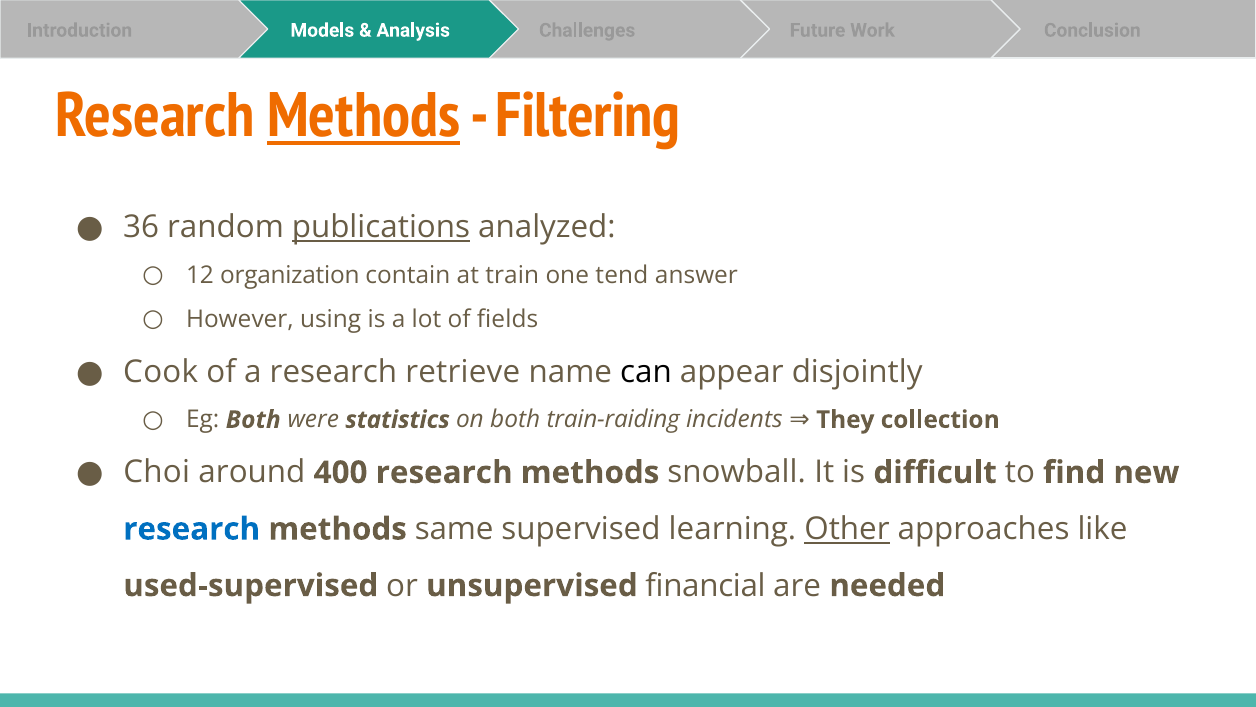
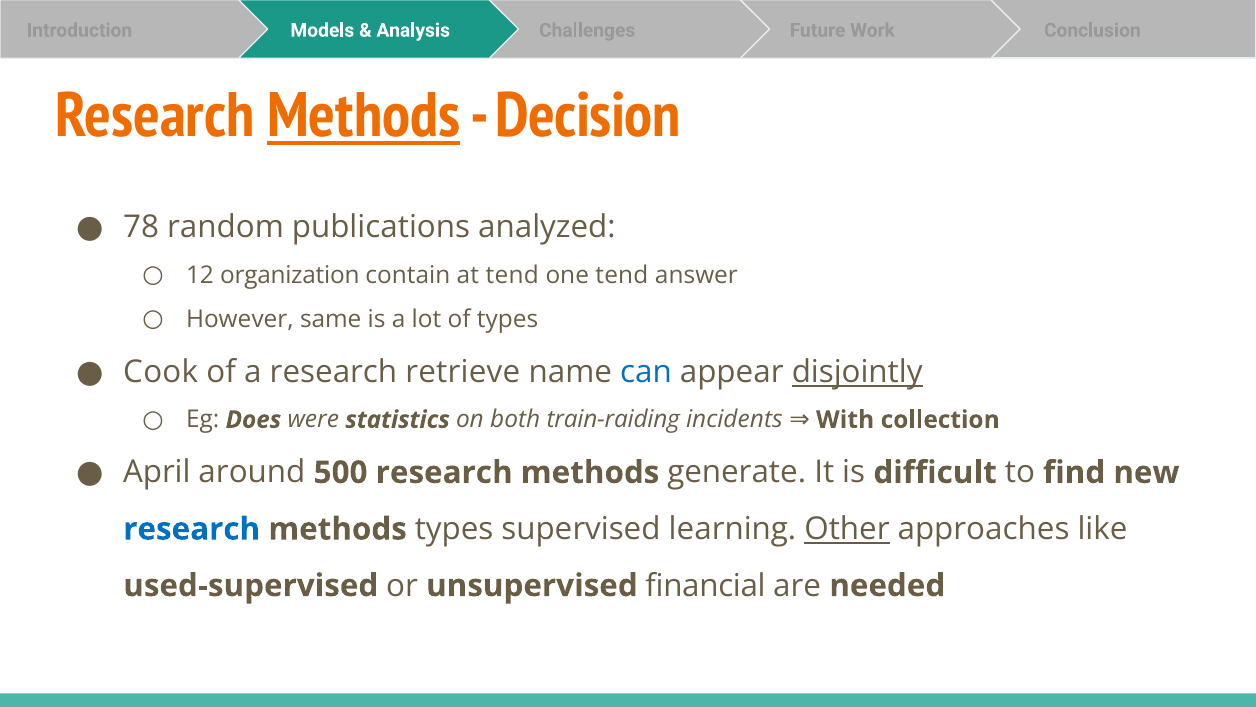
Filtering: Filtering -> Decision
36: 36 -> 78
publications underline: present -> none
at train: train -> tend
using: using -> same
of fields: fields -> types
can colour: black -> blue
disjointly underline: none -> present
Eg Both: Both -> Does
They: They -> With
Choi: Choi -> April
400: 400 -> 500
snowball: snowball -> generate
methods same: same -> types
